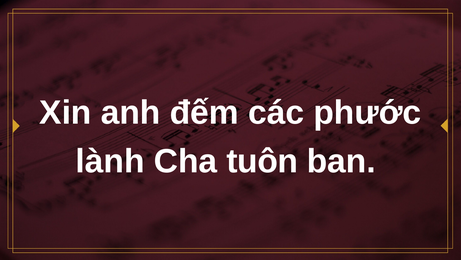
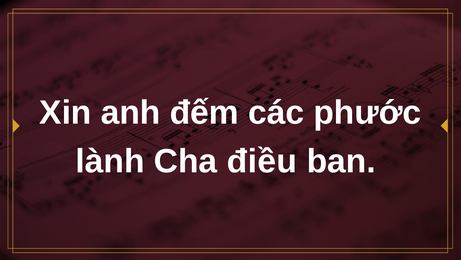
tuôn: tuôn -> điều
